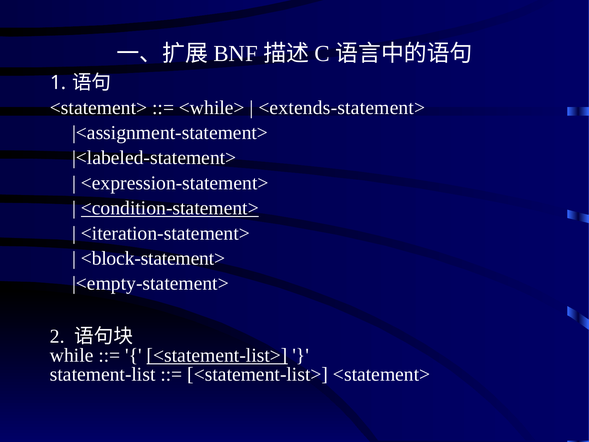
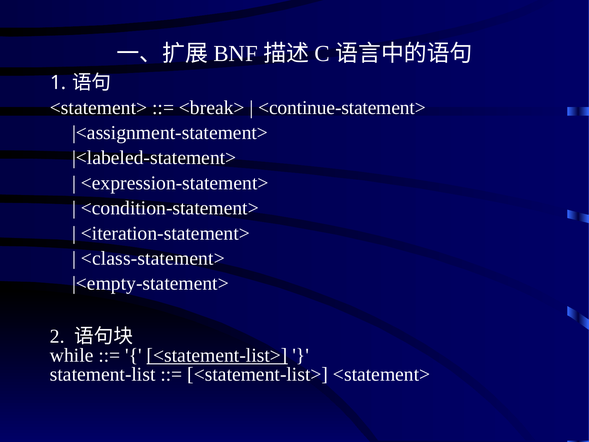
<while>: <while> -> <break>
<extends-statement>: <extends-statement> -> <continue-statement>
<condition-statement> underline: present -> none
<block-statement>: <block-statement> -> <class-statement>
